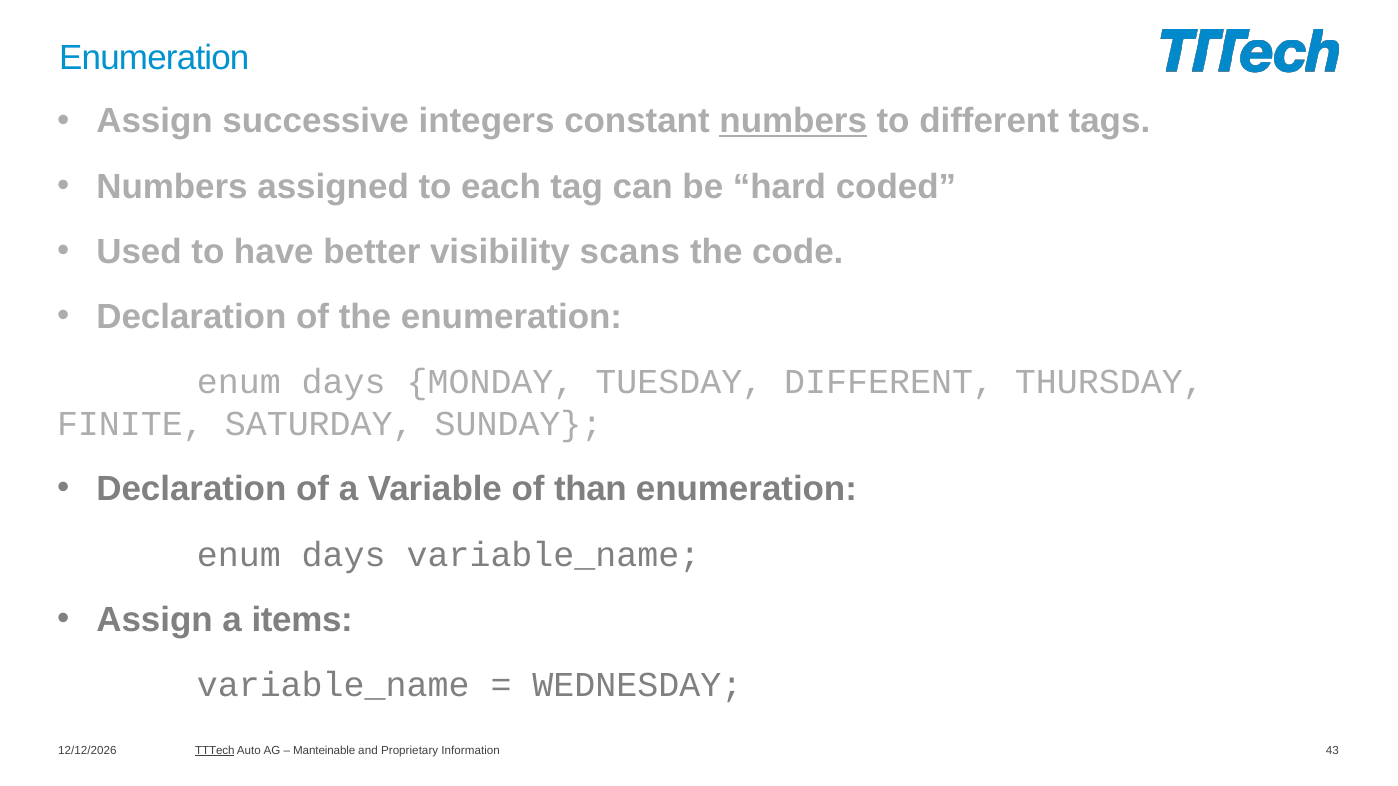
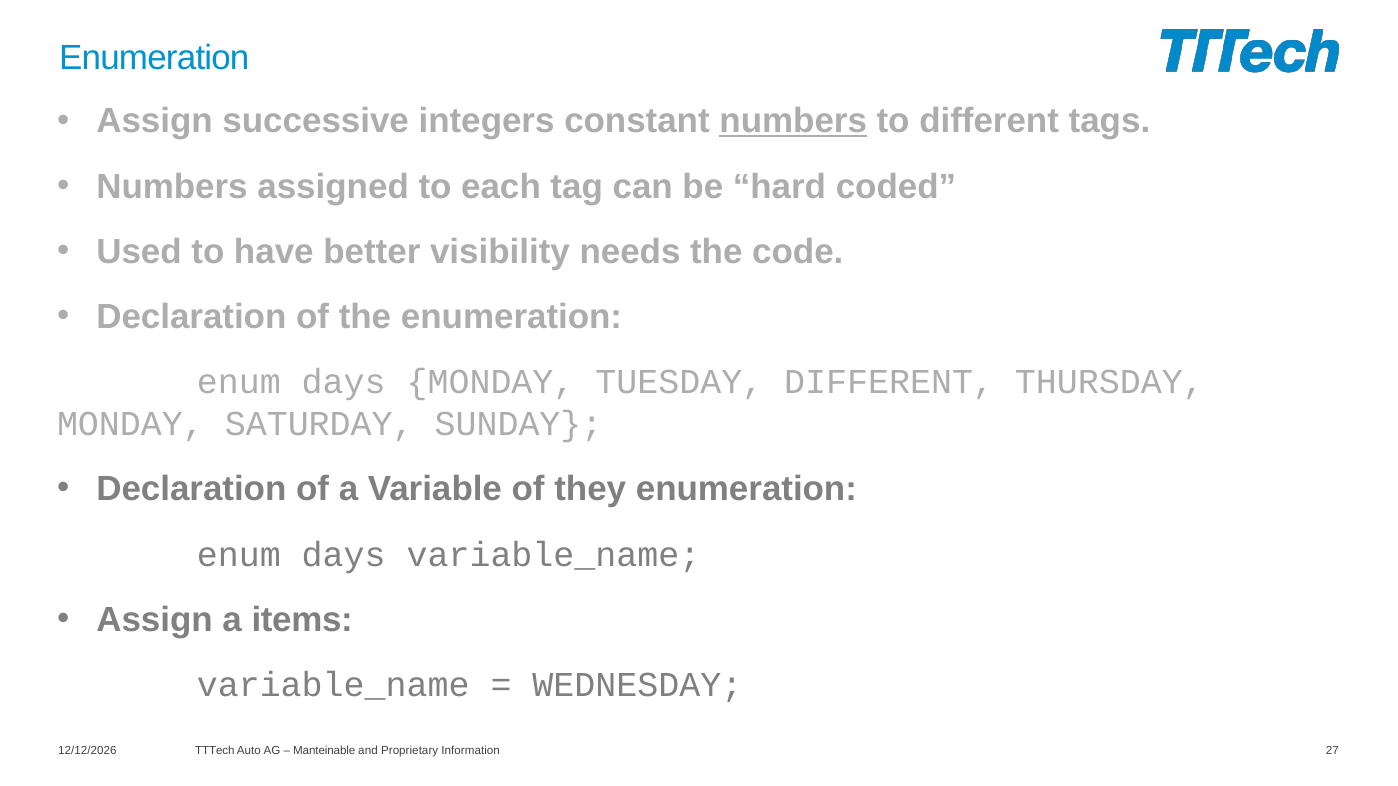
scans: scans -> needs
FINITE at (130, 424): FINITE -> MONDAY
than: than -> they
TTTech underline: present -> none
43: 43 -> 27
